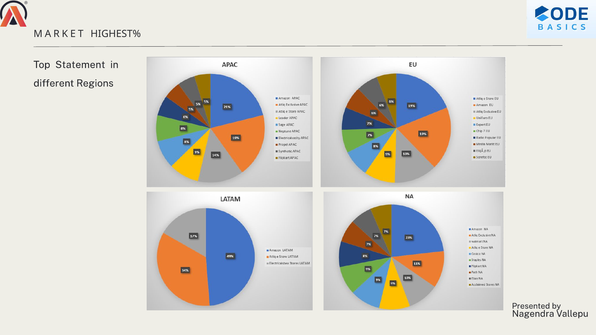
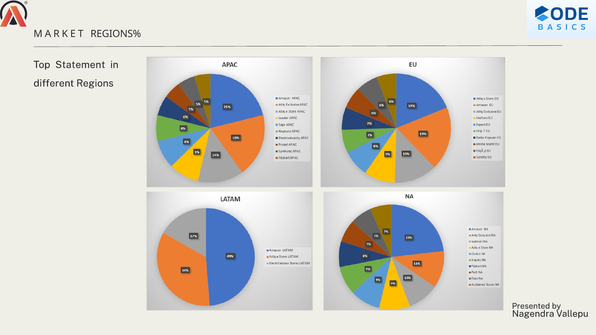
HIGHEST%: HIGHEST% -> REGIONS%
